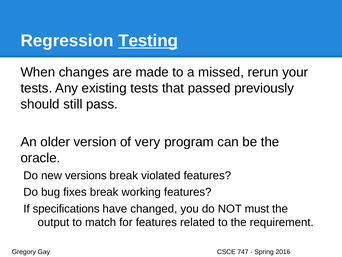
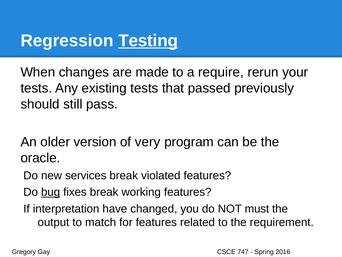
missed: missed -> require
versions: versions -> services
bug underline: none -> present
specifications: specifications -> interpretation
